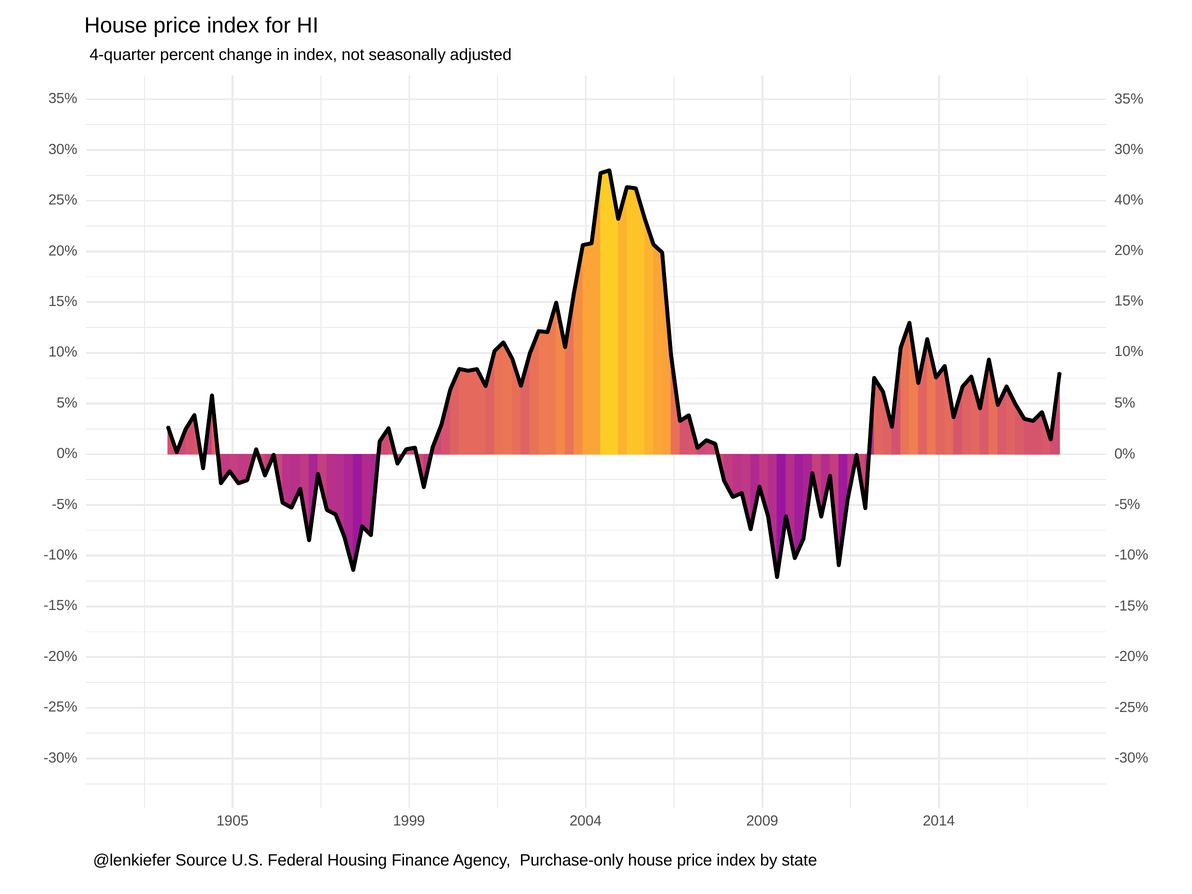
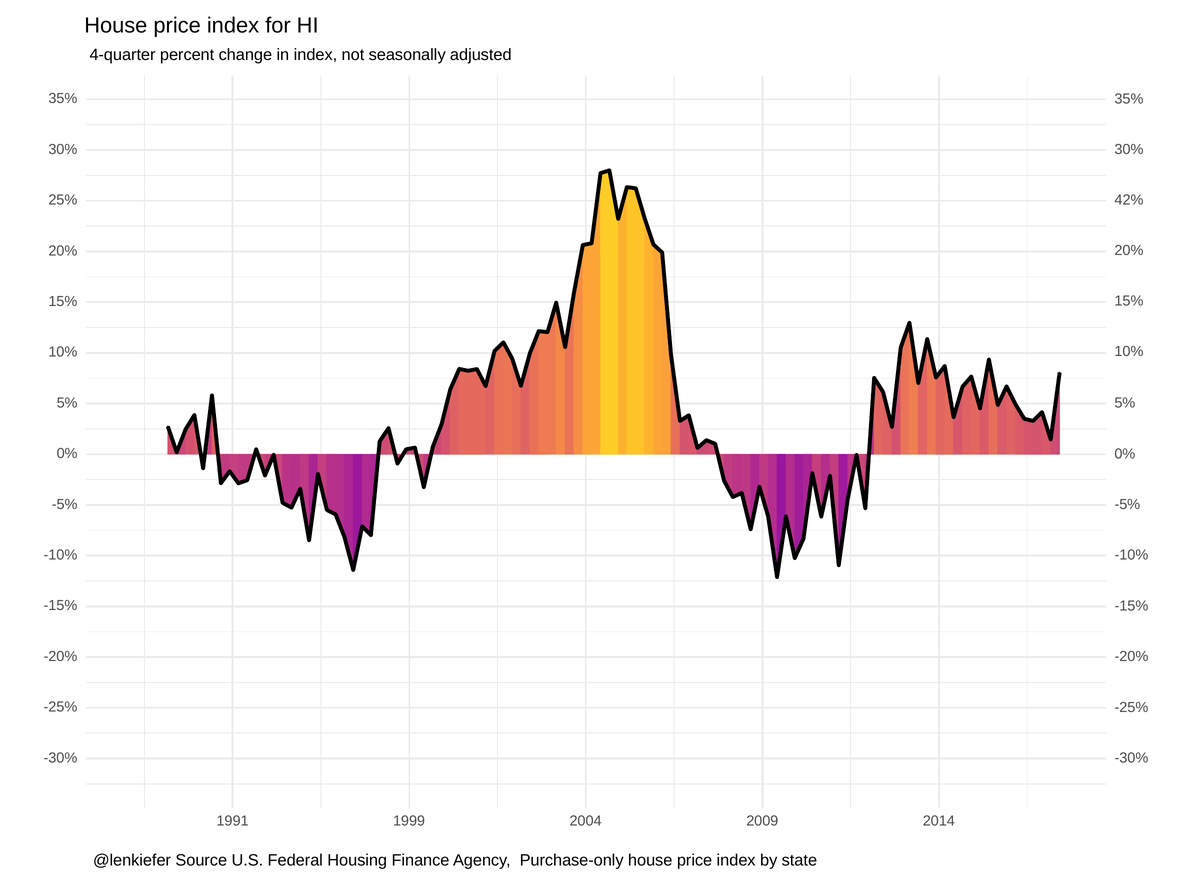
40%: 40% -> 42%
1905: 1905 -> 1991
